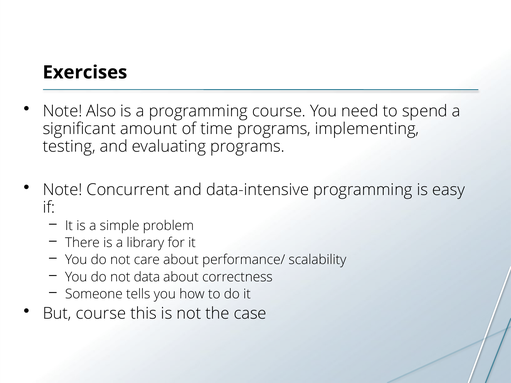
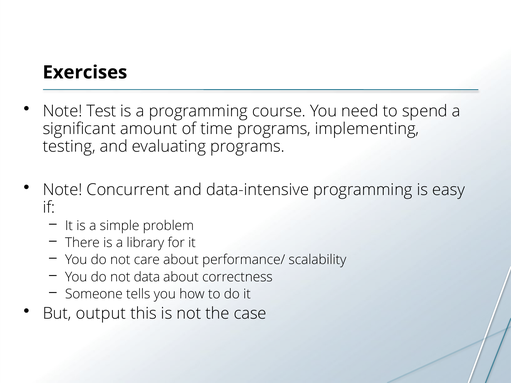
Also: Also -> Test
But course: course -> output
